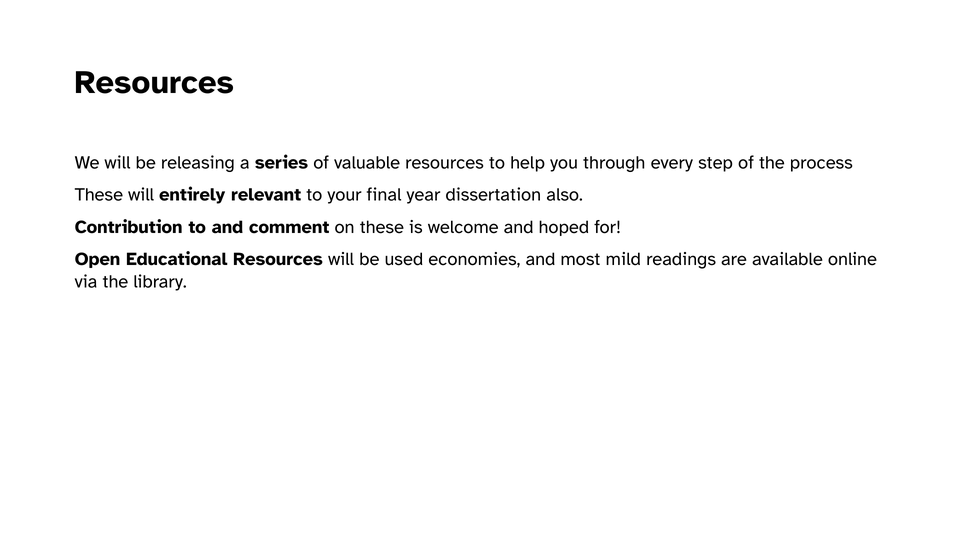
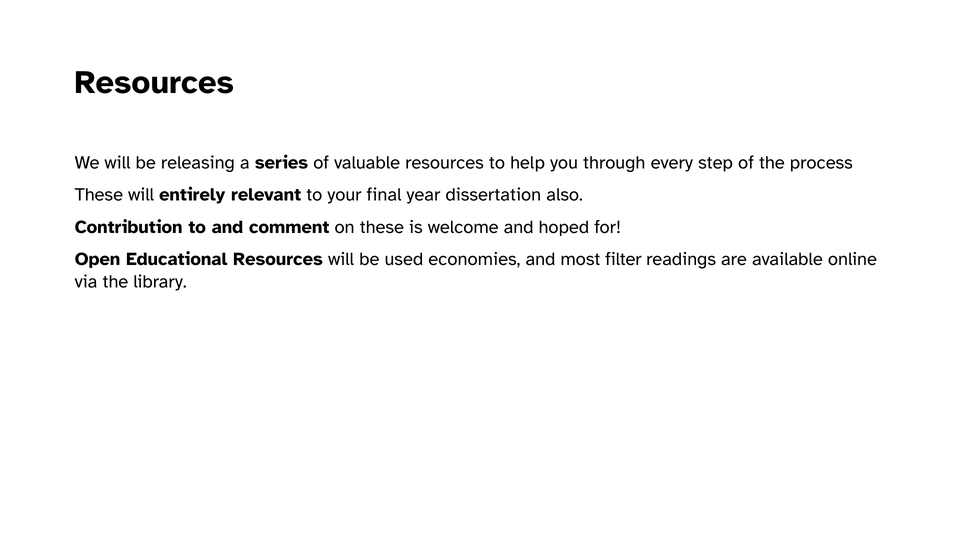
mild: mild -> filter
